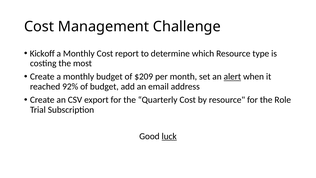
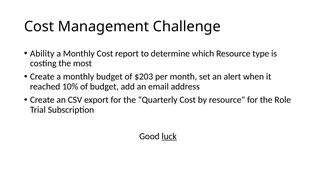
Kickoff: Kickoff -> Ability
$209: $209 -> $203
alert underline: present -> none
92%: 92% -> 10%
